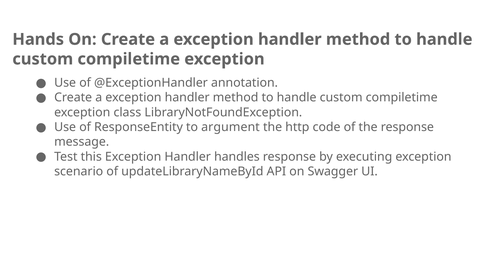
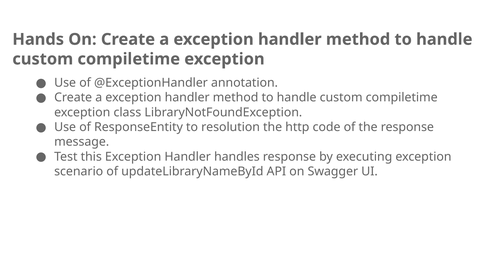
argument: argument -> resolution
